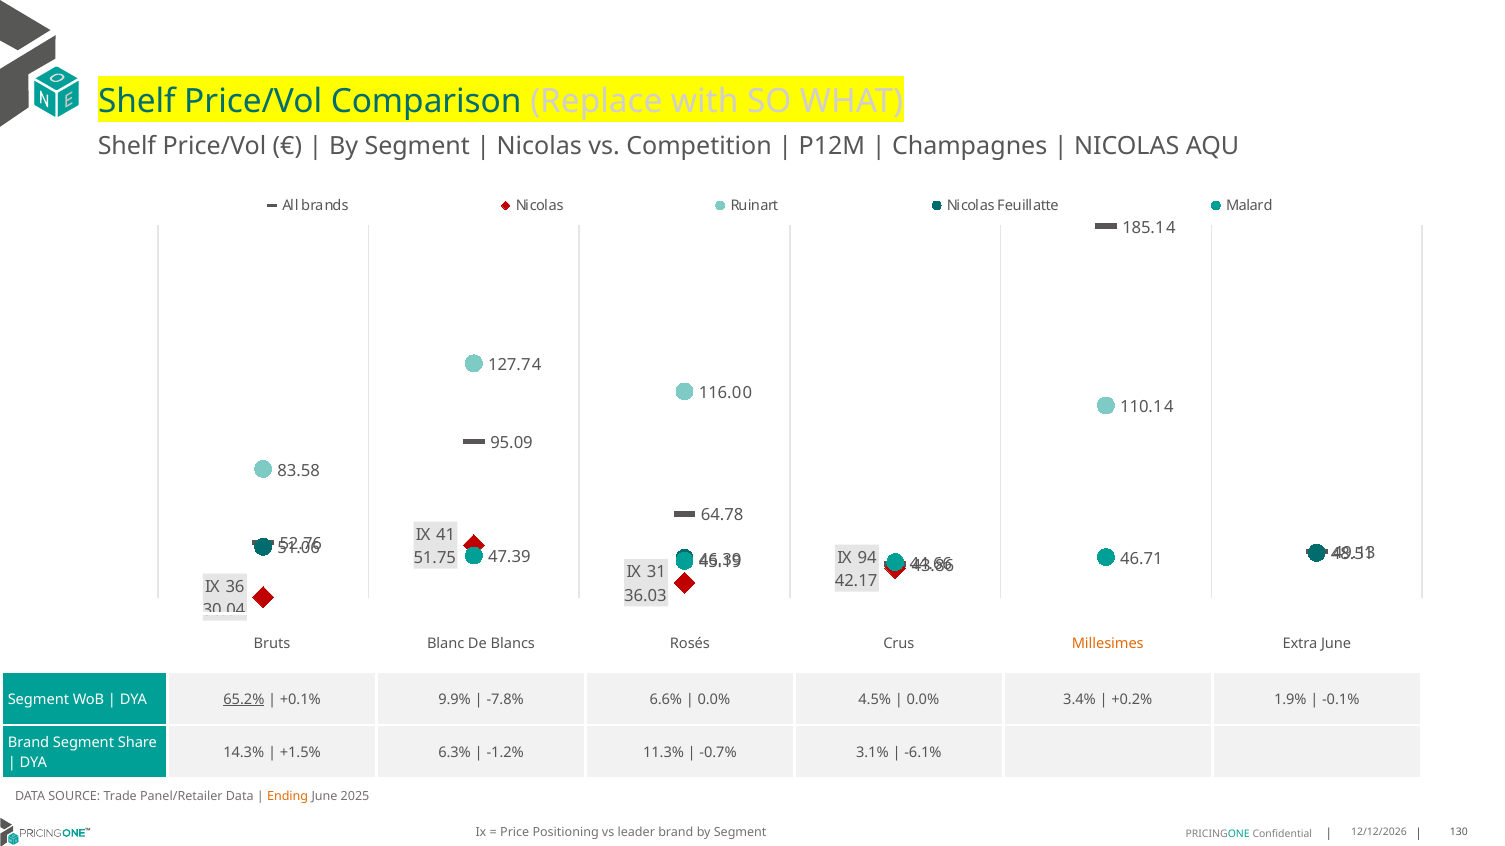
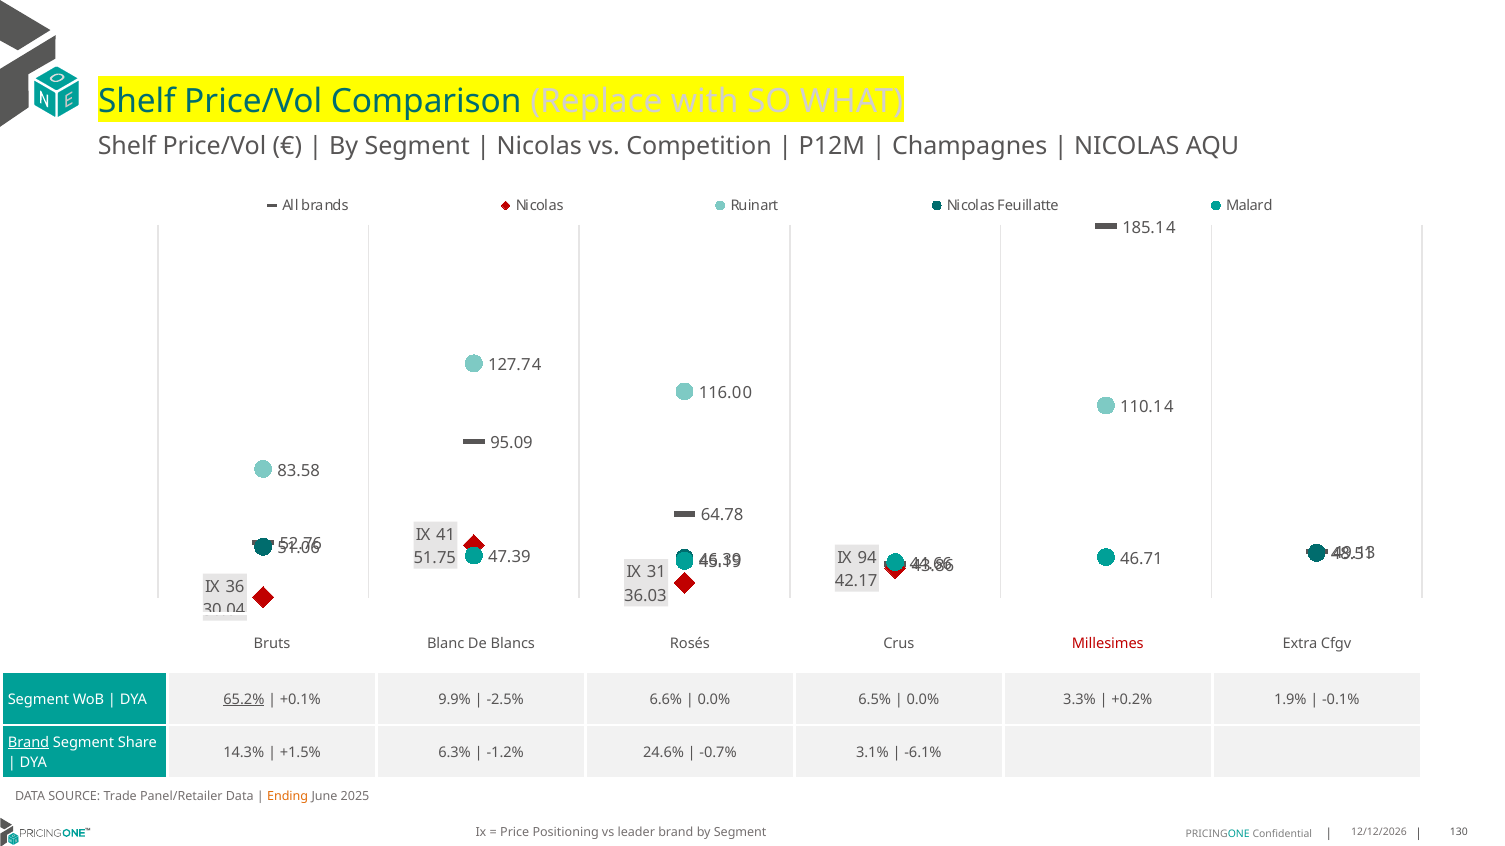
Millesimes colour: orange -> red
Extra June: June -> Cfgv
-7.8%: -7.8% -> -2.5%
4.5%: 4.5% -> 6.5%
3.4%: 3.4% -> 3.3%
Brand at (29, 743) underline: none -> present
11.3%: 11.3% -> 24.6%
